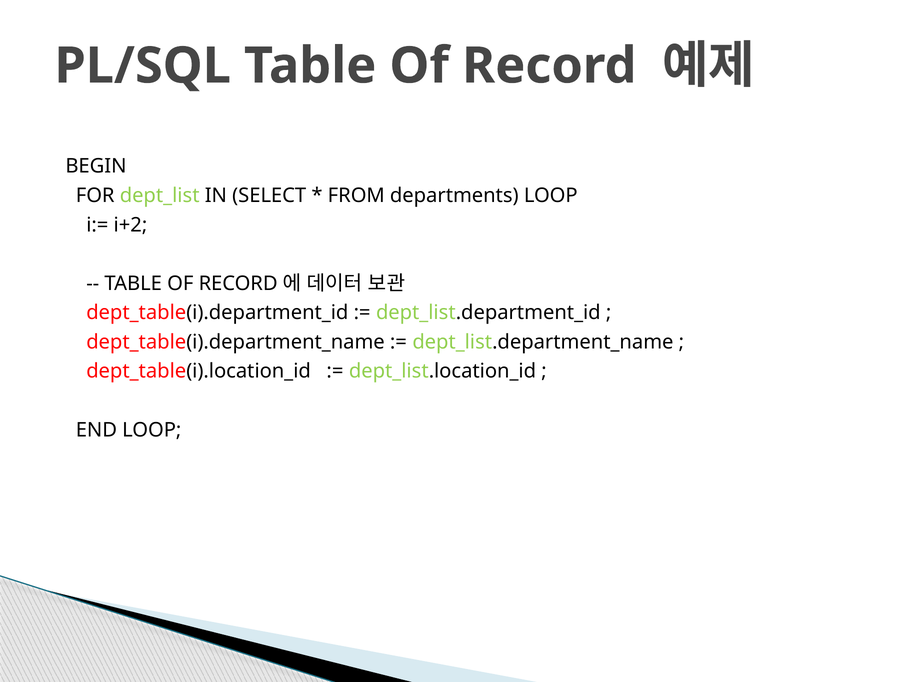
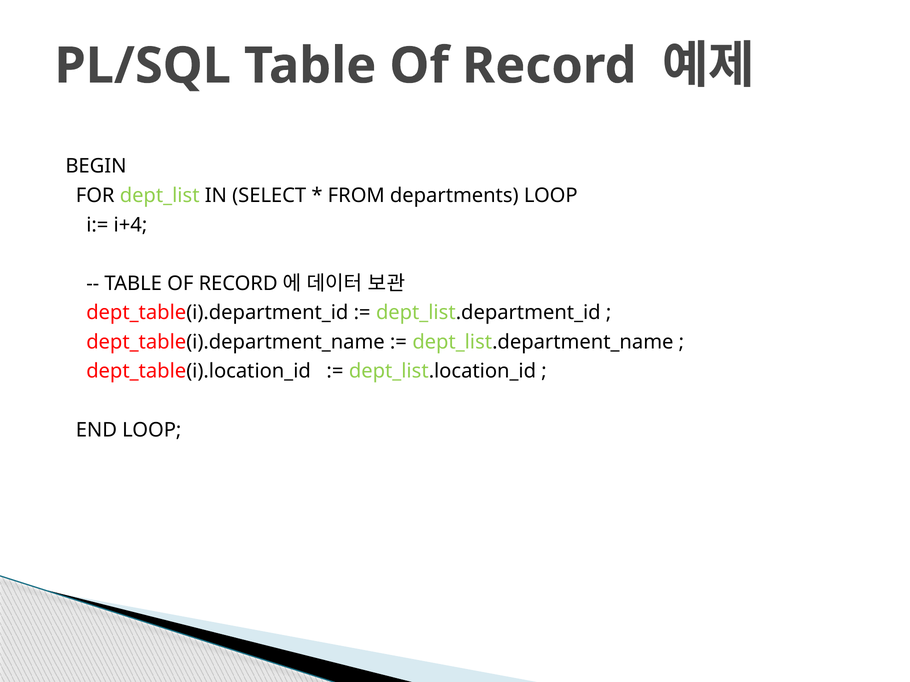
i+2: i+2 -> i+4
